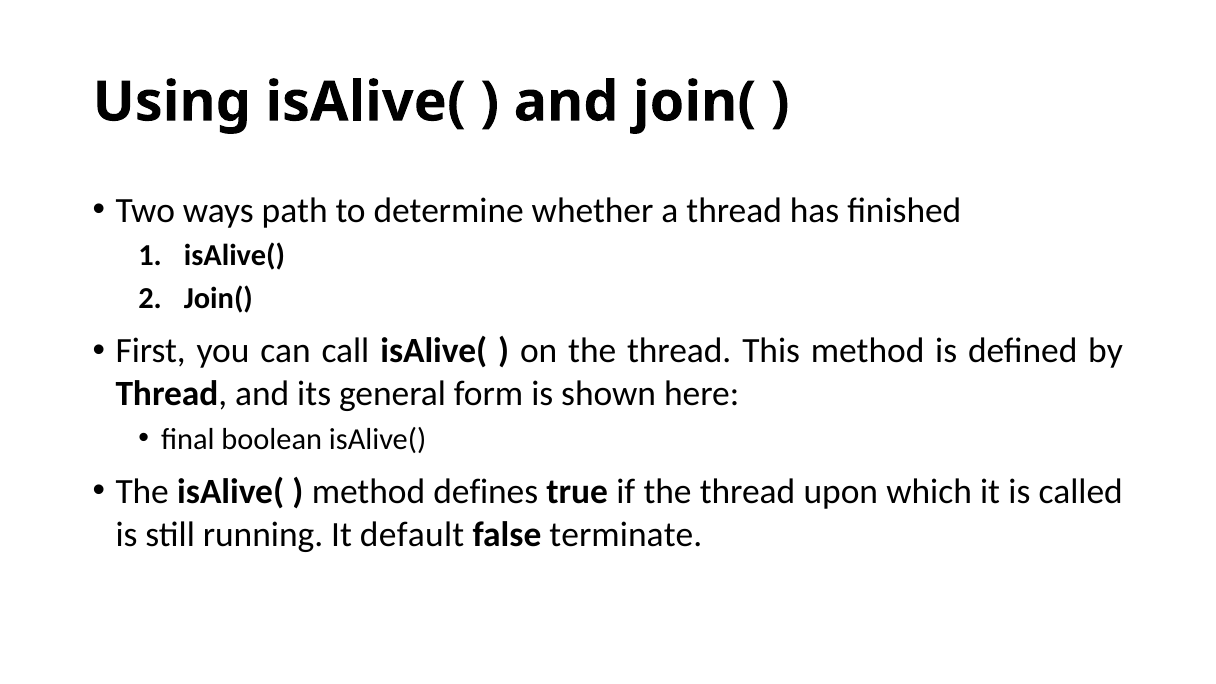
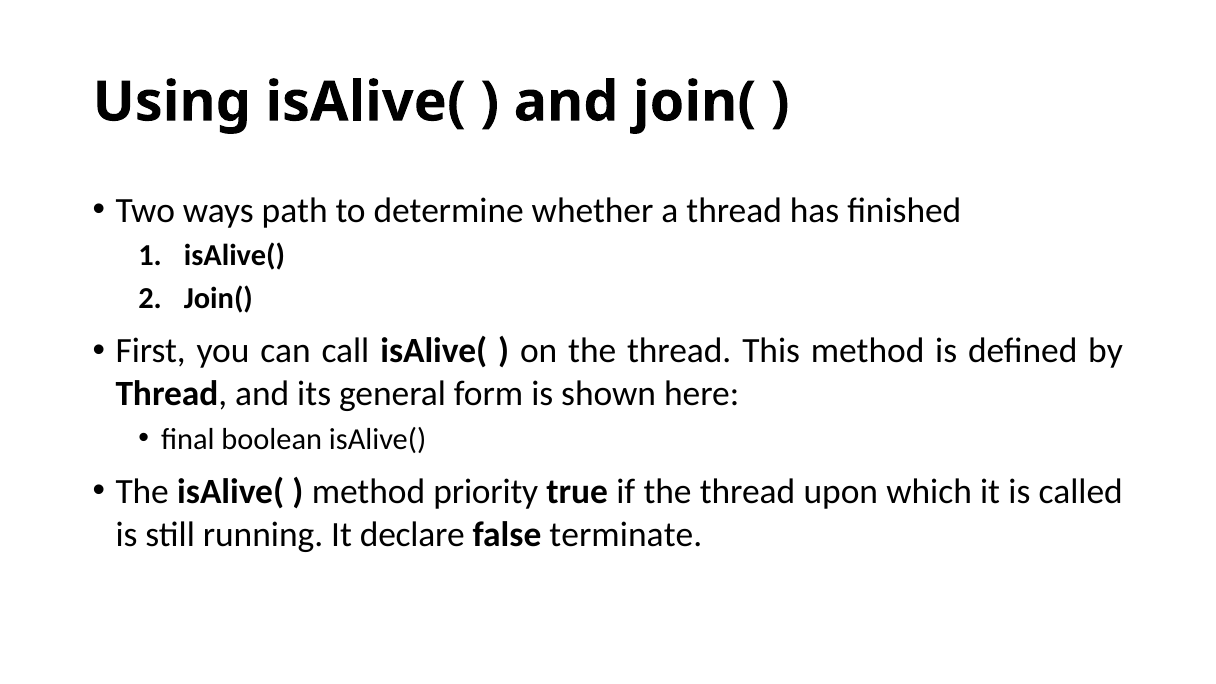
defines: defines -> priority
default: default -> declare
